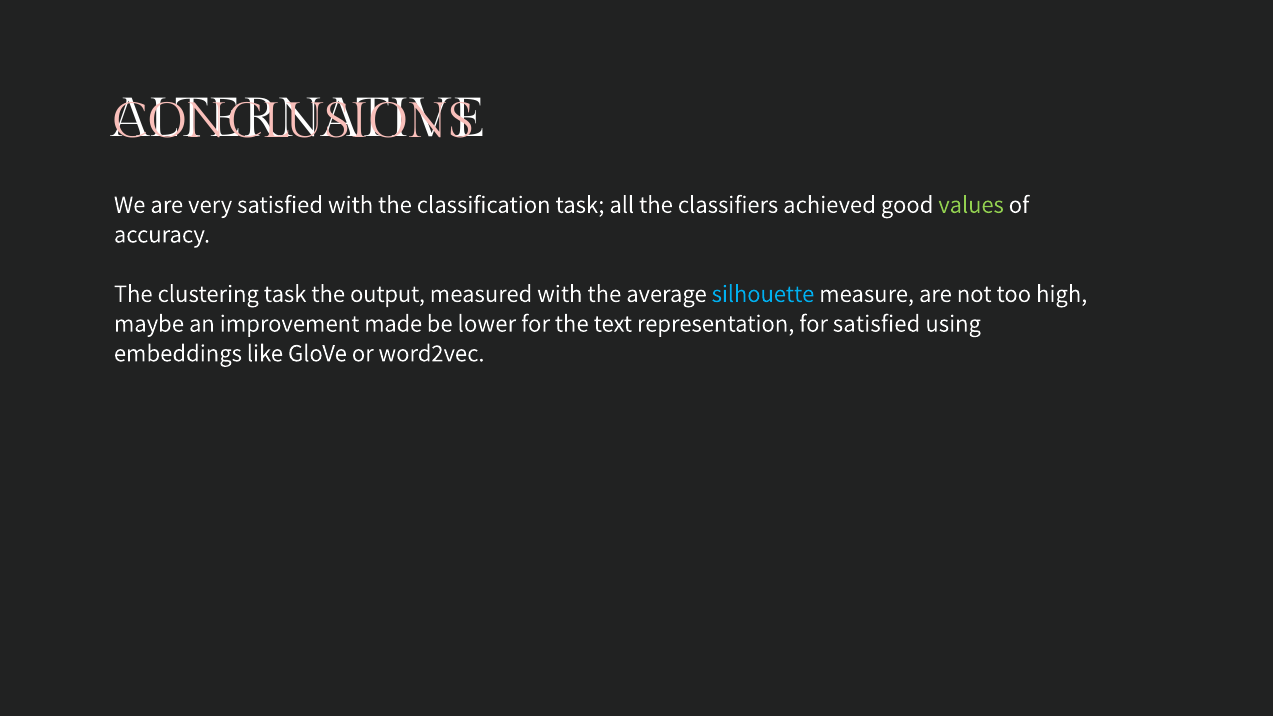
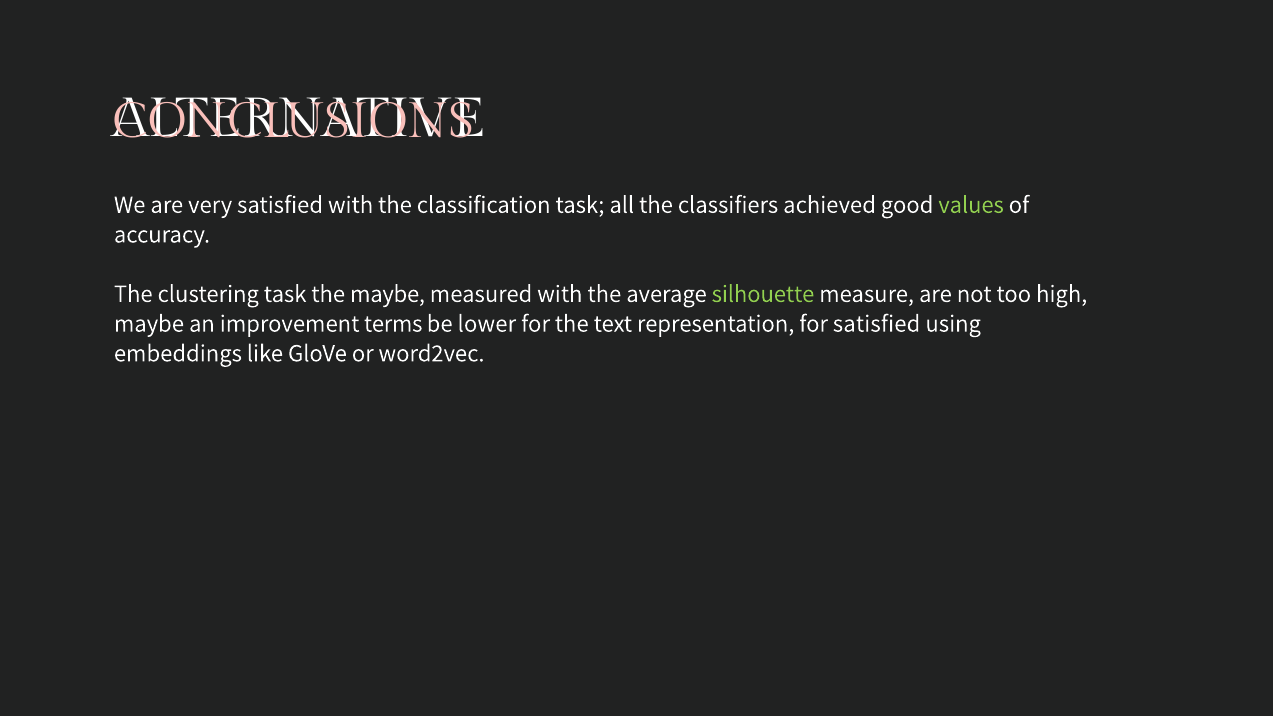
the output: output -> maybe
silhouette colour: light blue -> light green
made: made -> terms
